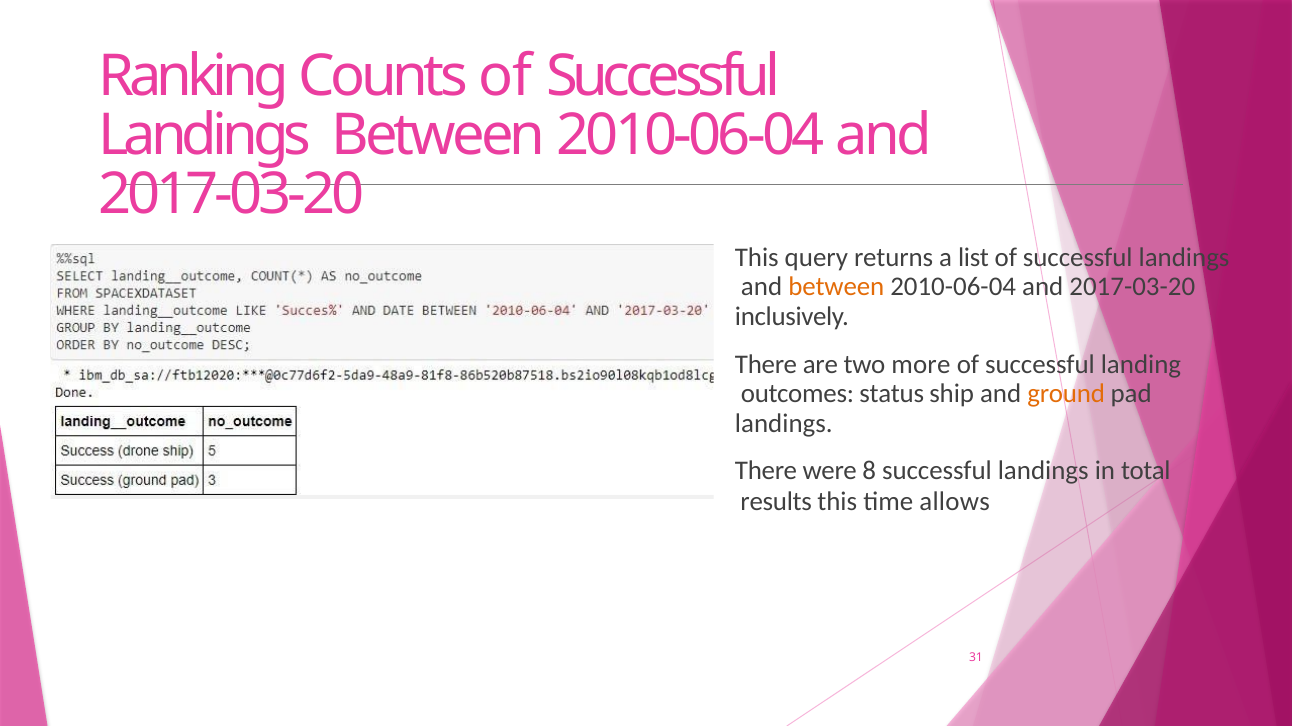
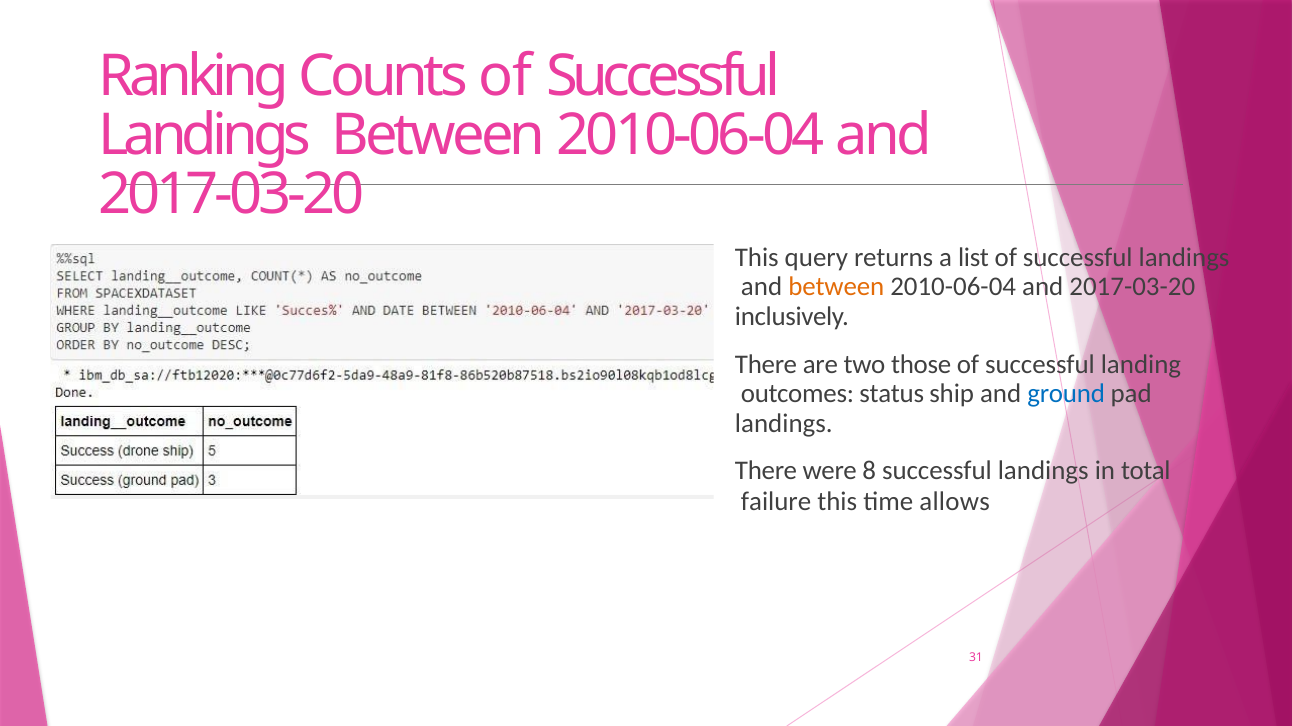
more: more -> those
ground colour: orange -> blue
results: results -> failure
